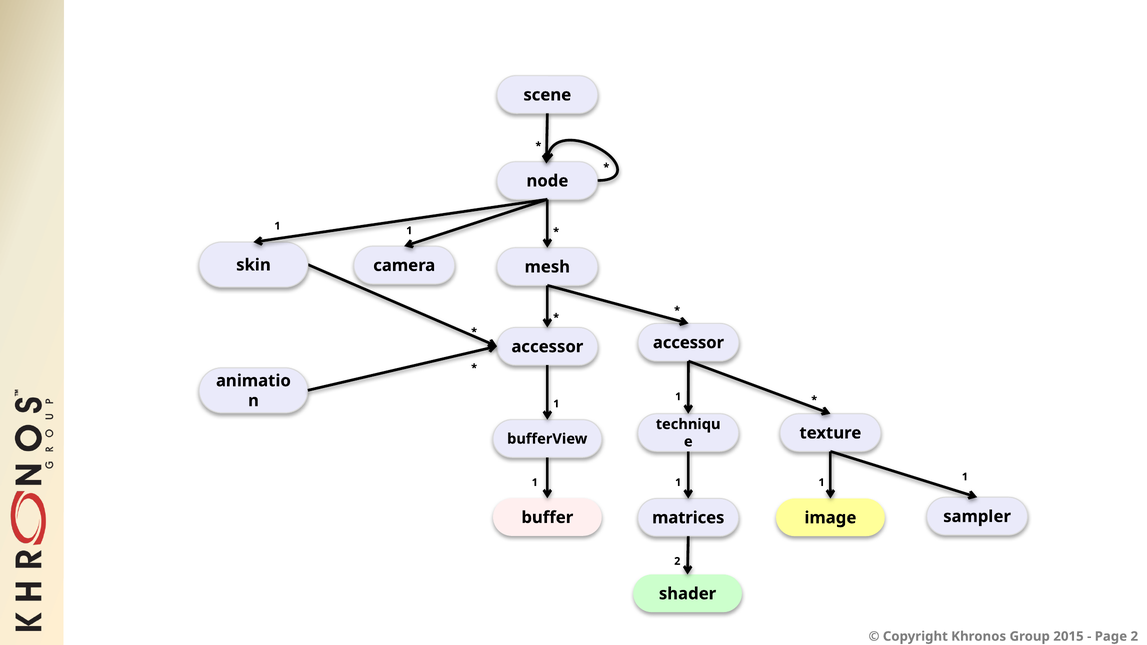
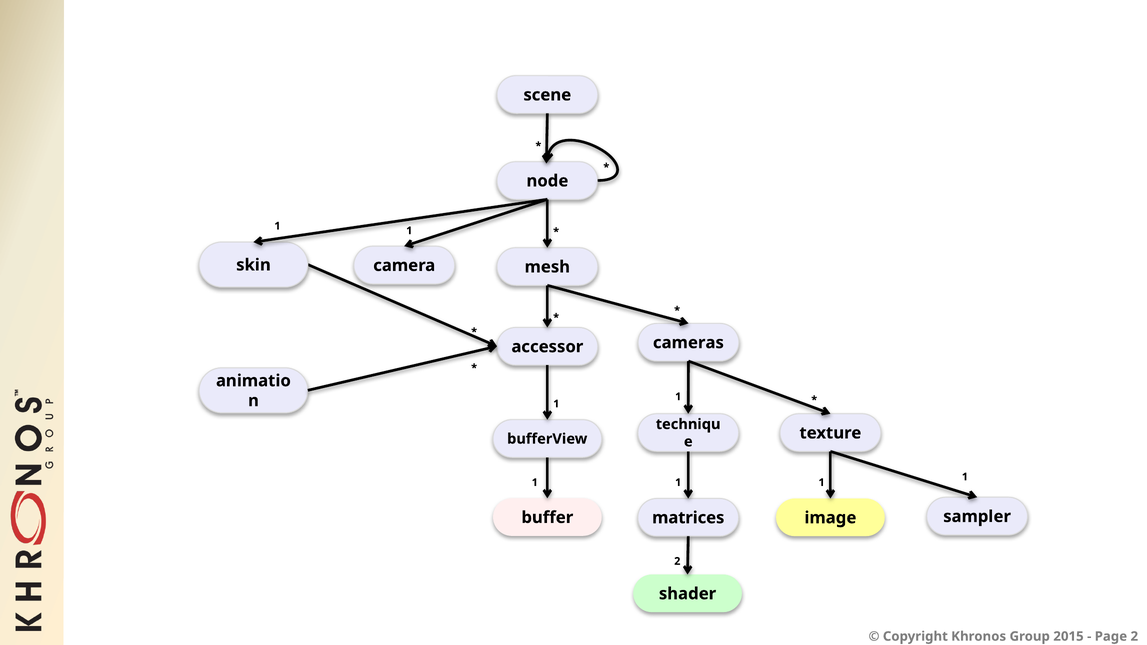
accessor at (688, 343): accessor -> cameras
